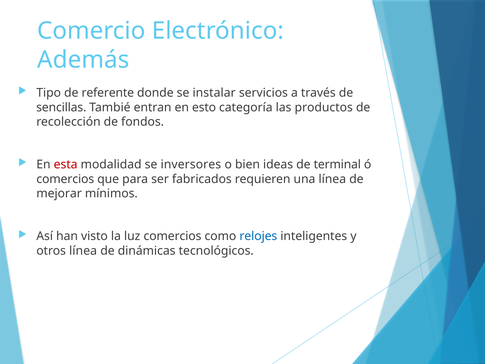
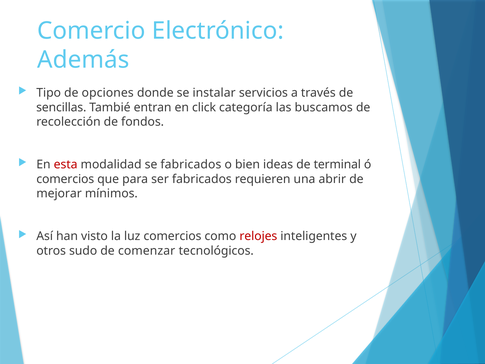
referente: referente -> opciones
esto: esto -> click
productos: productos -> buscamos
se inversores: inversores -> fabricados
una línea: línea -> abrir
relojes colour: blue -> red
otros línea: línea -> sudo
dinámicas: dinámicas -> comenzar
